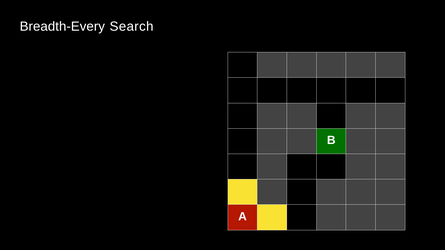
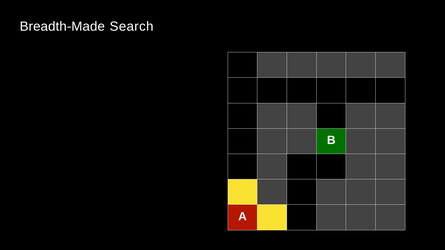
Breadth-Every: Breadth-Every -> Breadth-Made
